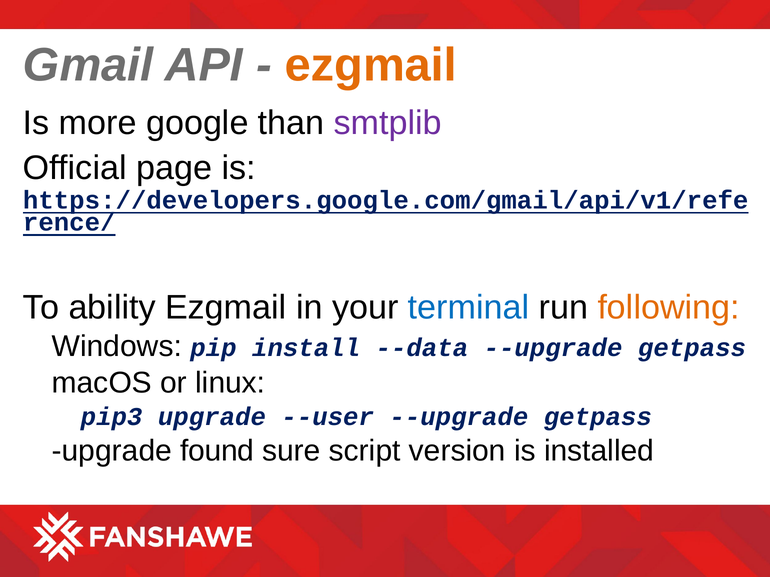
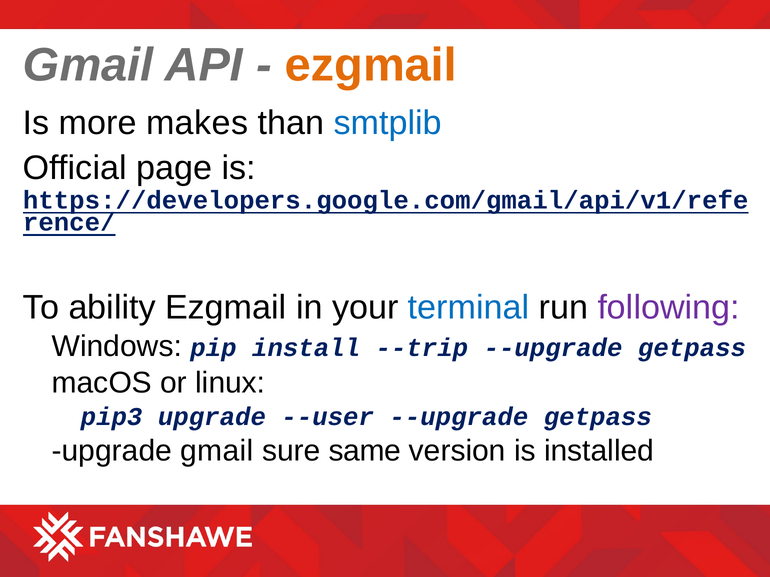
google: google -> makes
smtplib colour: purple -> blue
following colour: orange -> purple
--data: --data -> --trip
upgrade found: found -> gmail
script: script -> same
